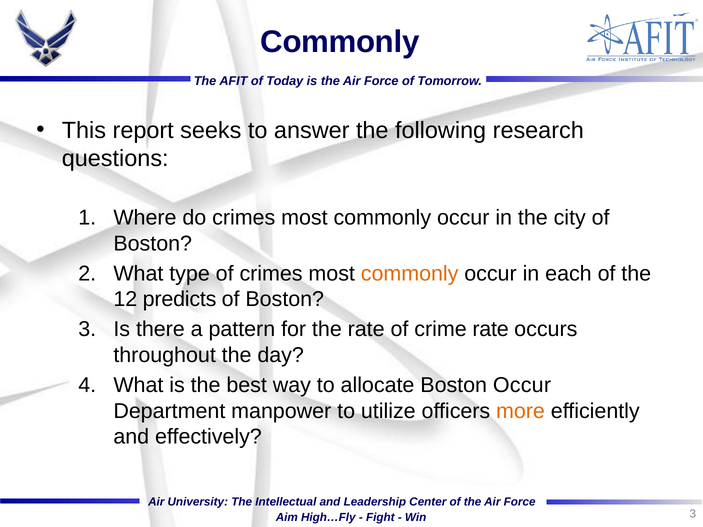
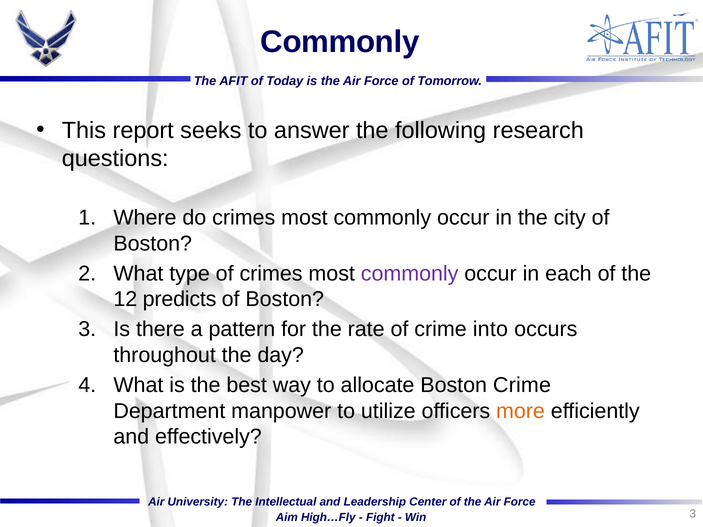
commonly at (410, 274) colour: orange -> purple
crime rate: rate -> into
Boston Occur: Occur -> Crime
